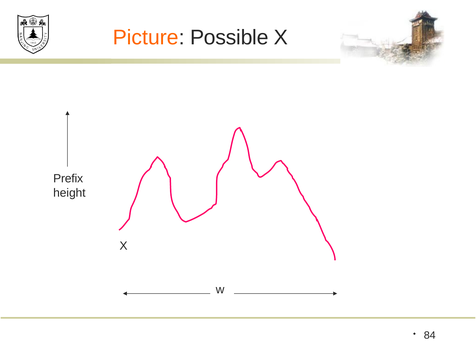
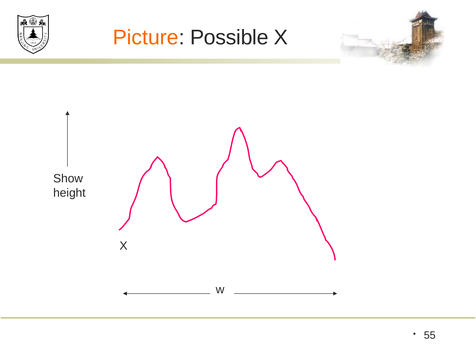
Prefix: Prefix -> Show
84: 84 -> 55
